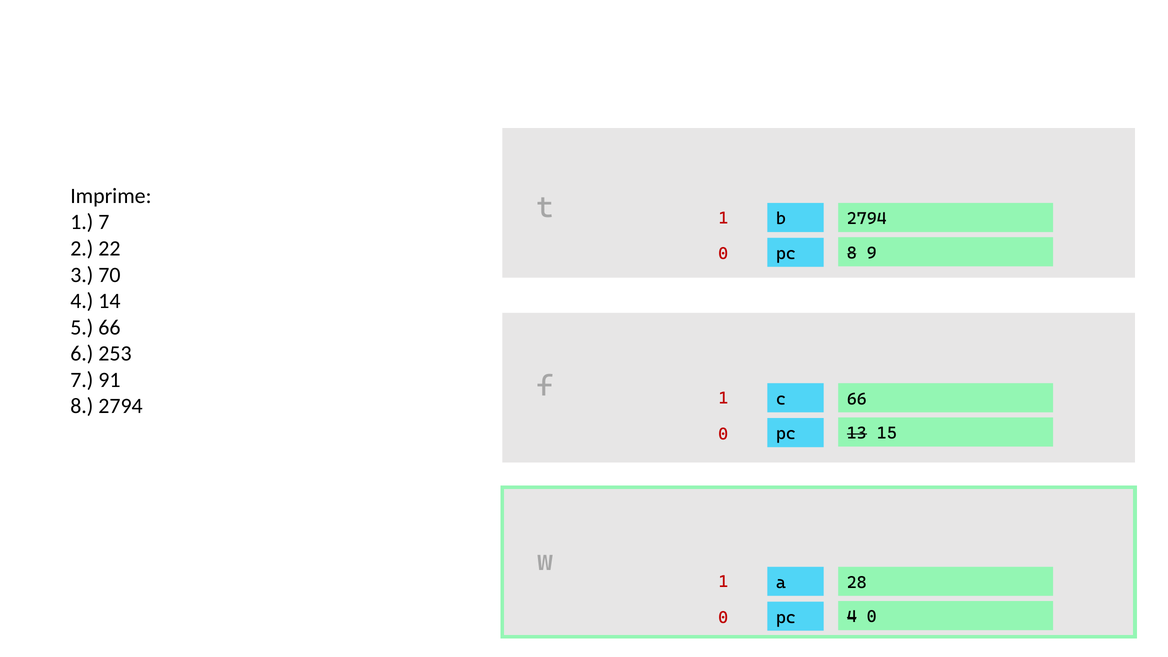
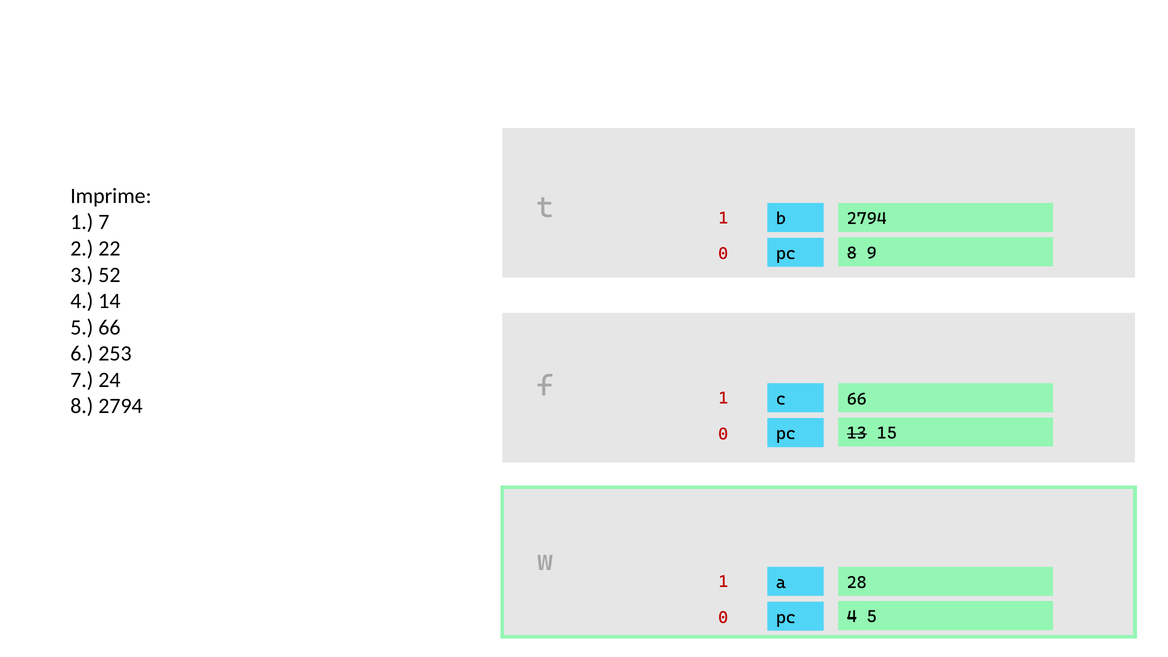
70: 70 -> 52
91: 91 -> 24
4 0: 0 -> 5
